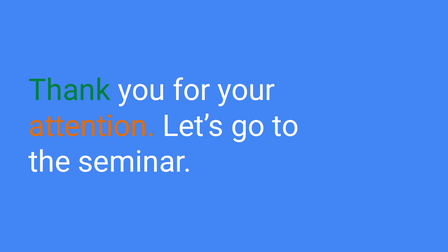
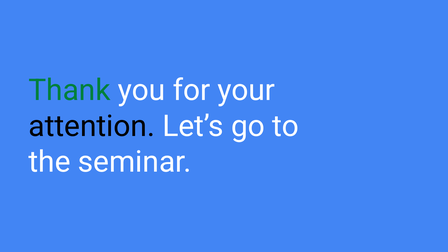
attention colour: orange -> black
